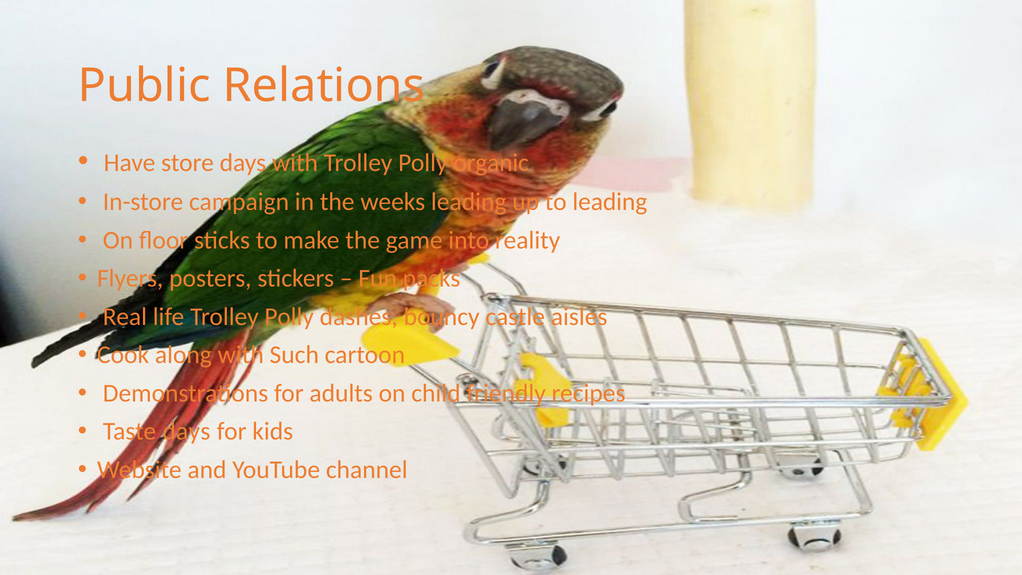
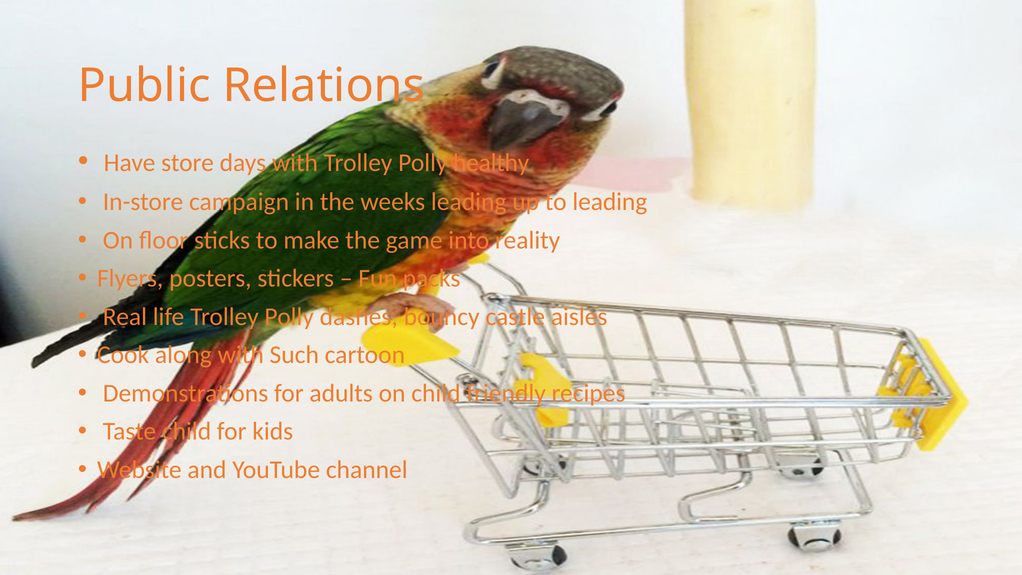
organic: organic -> healthy
Taste days: days -> child
